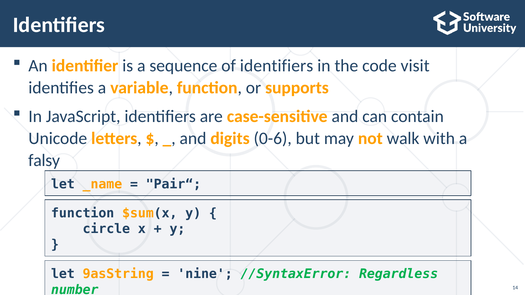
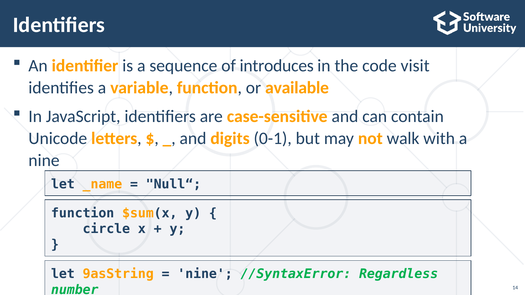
of identifiers: identifiers -> introduces
supports: supports -> available
0-6: 0-6 -> 0-1
falsy at (44, 161): falsy -> nine
Pair“: Pair“ -> Null“
